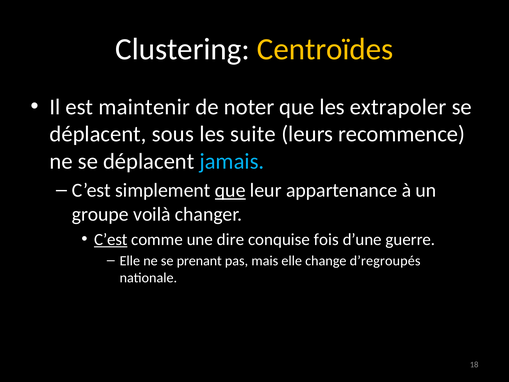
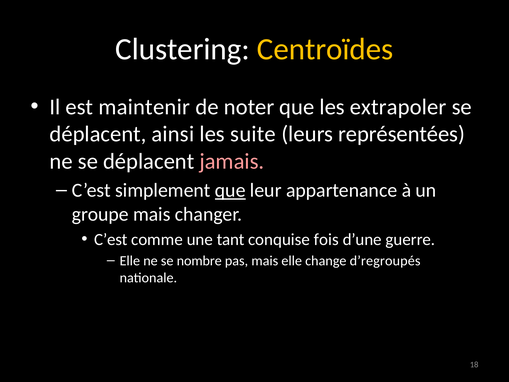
sous: sous -> ainsi
recommence: recommence -> représentées
jamais colour: light blue -> pink
groupe voilà: voilà -> mais
C’est at (111, 239) underline: present -> none
dire: dire -> tant
prenant: prenant -> nombre
